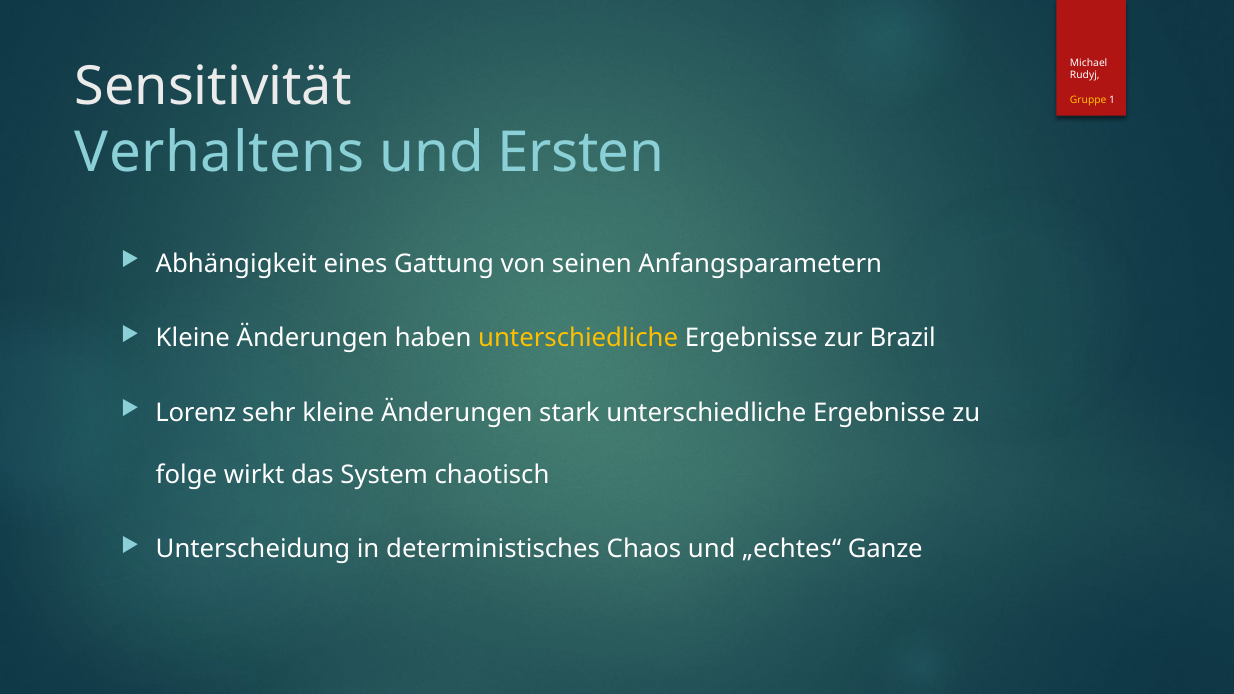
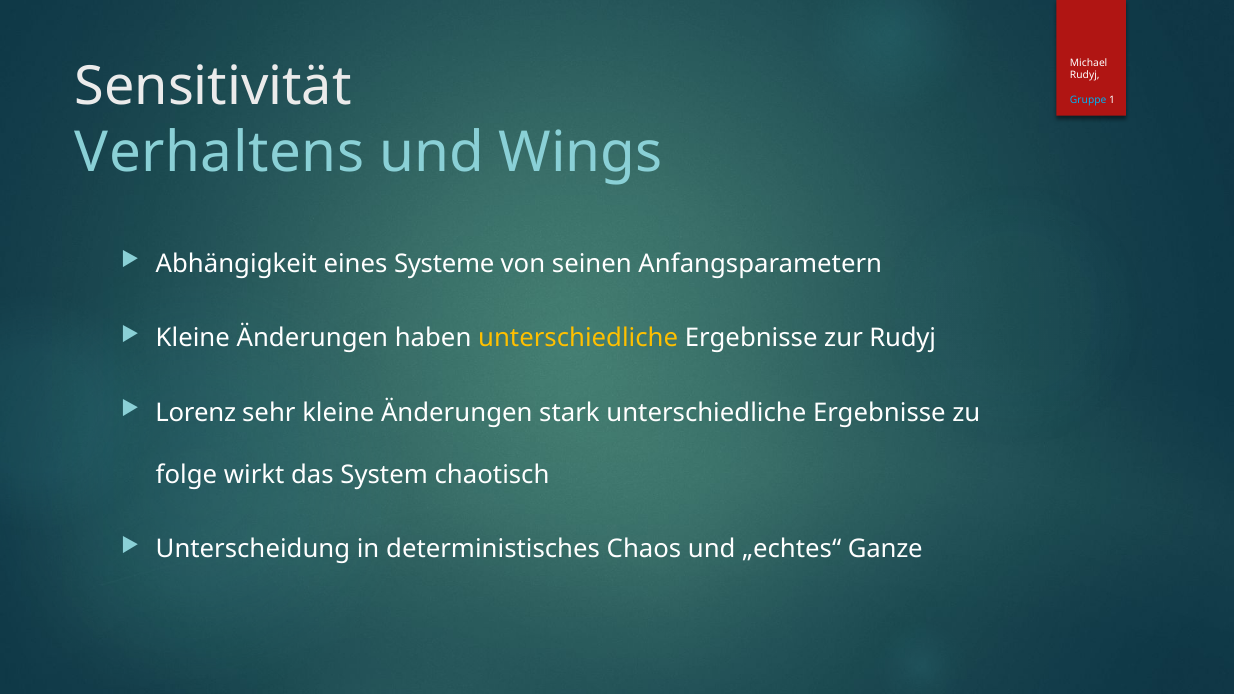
Gruppe colour: yellow -> light blue
Ersten: Ersten -> Wings
Gattung: Gattung -> Systeme
zur Brazil: Brazil -> Rudyj
